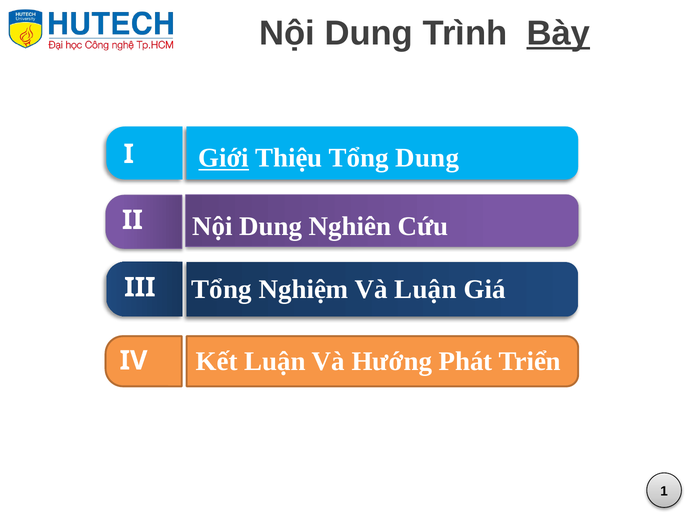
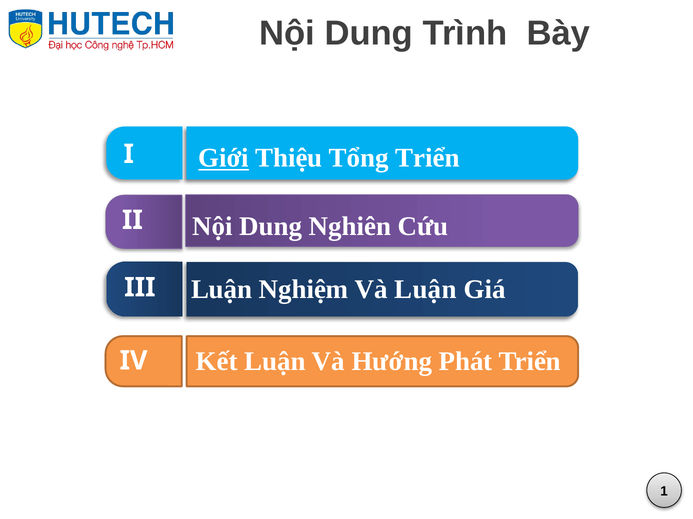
Bày underline: present -> none
Tổng Dung: Dung -> Triển
Tổng at (221, 290): Tổng -> Luận
